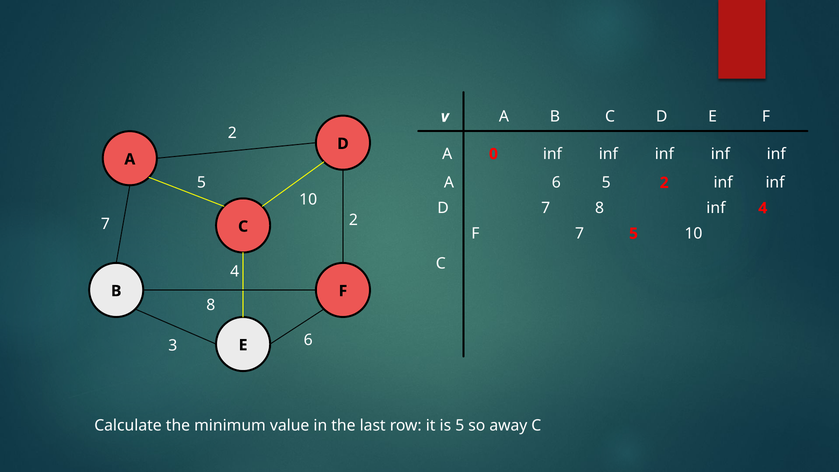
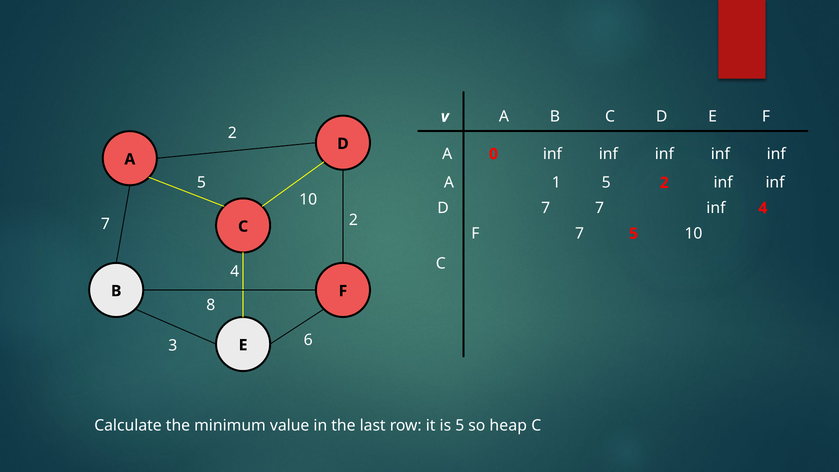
A 6: 6 -> 1
7 8: 8 -> 7
away: away -> heap
